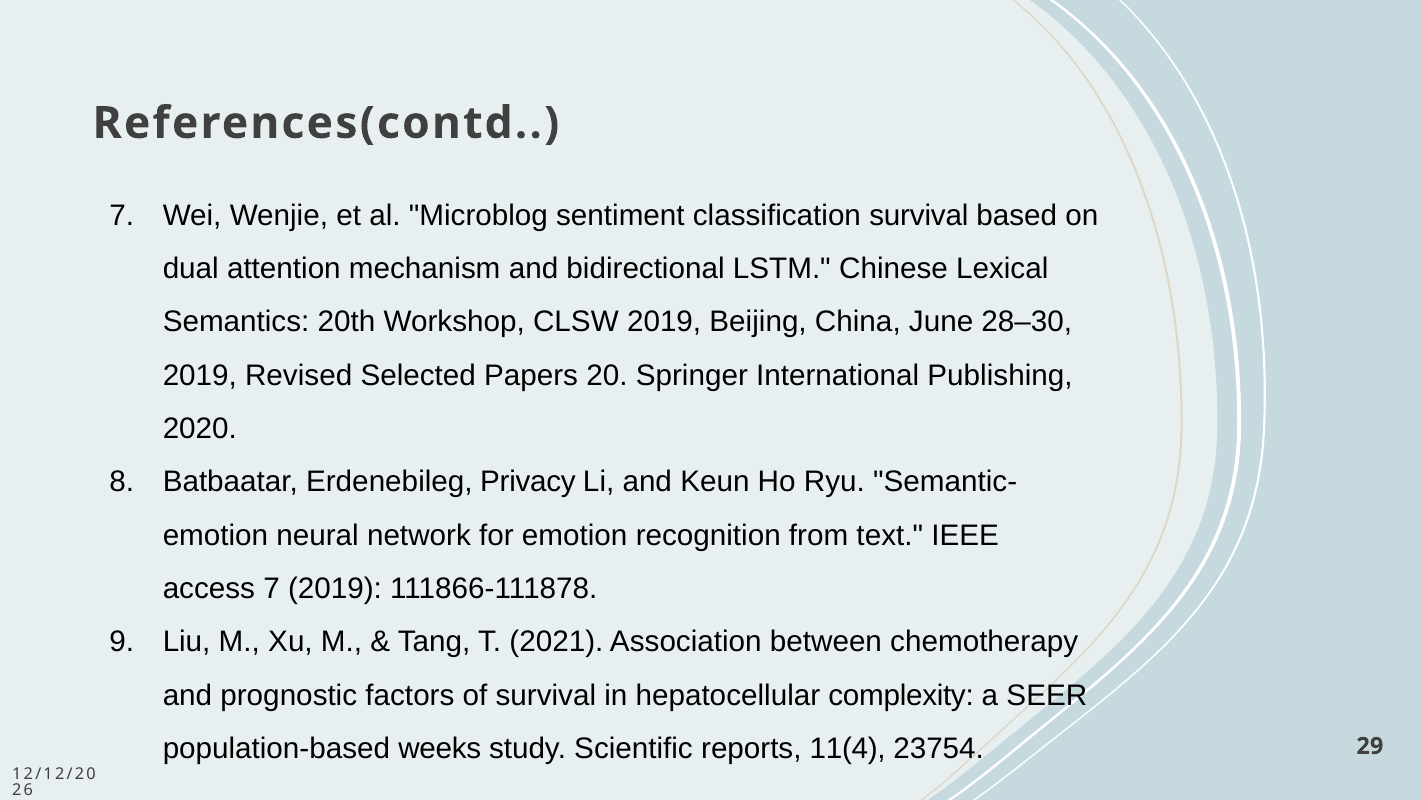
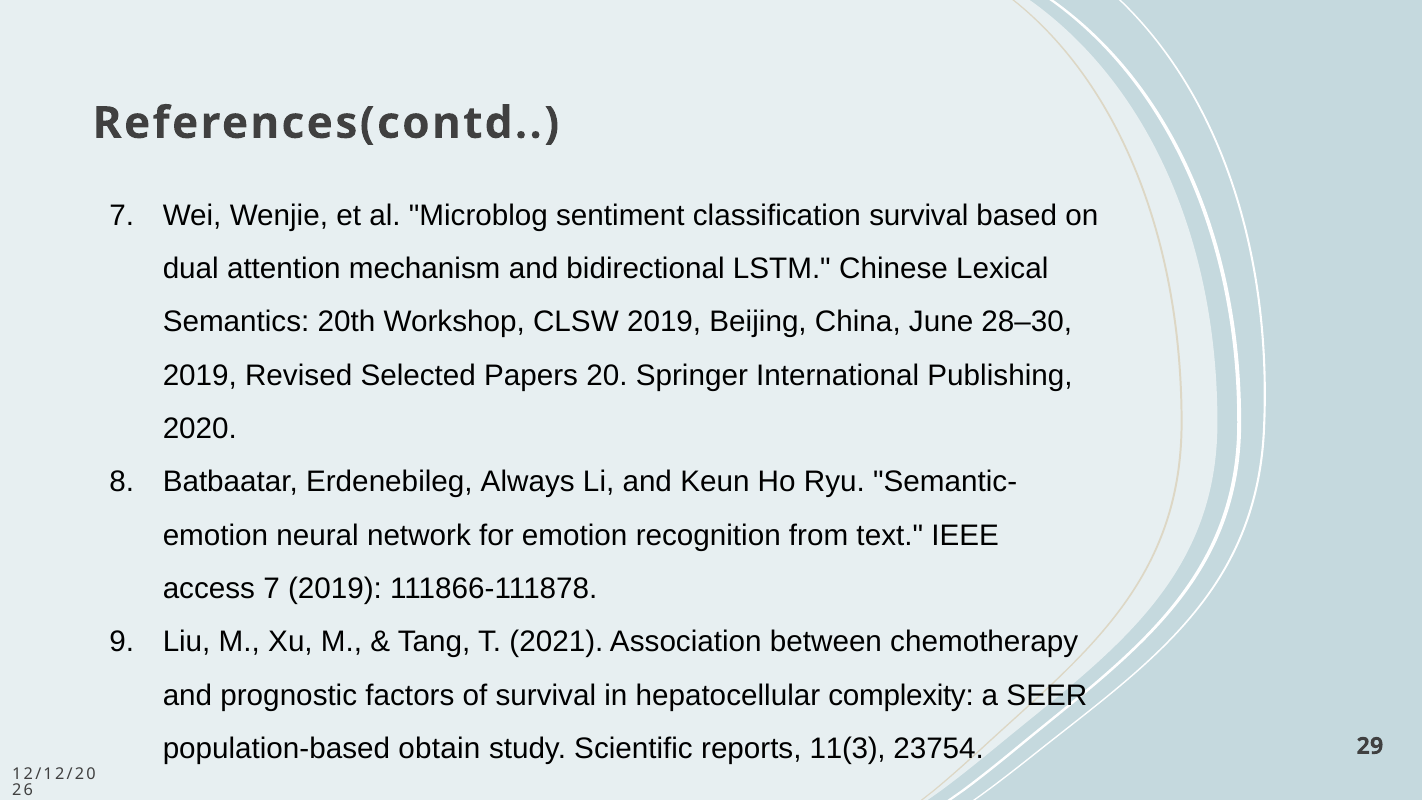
Privacy: Privacy -> Always
weeks: weeks -> obtain
11(4: 11(4 -> 11(3
